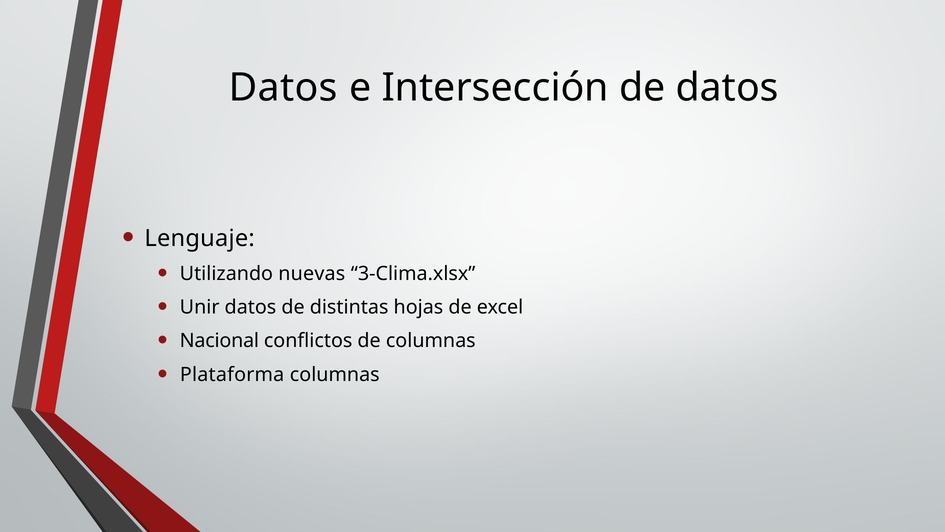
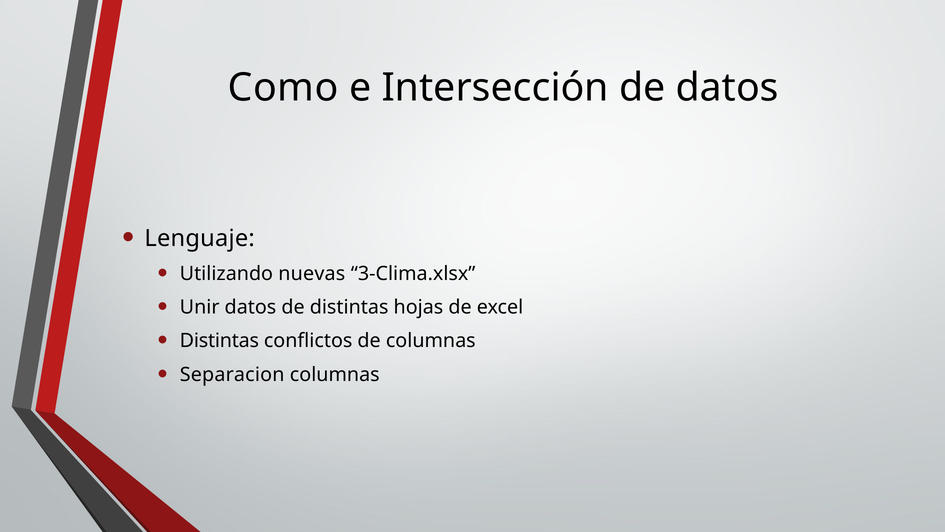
Datos at (283, 87): Datos -> Como
Nacional at (219, 341): Nacional -> Distintas
Plataforma: Plataforma -> Separacion
